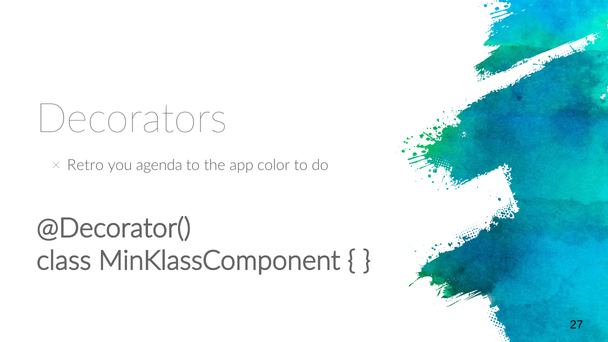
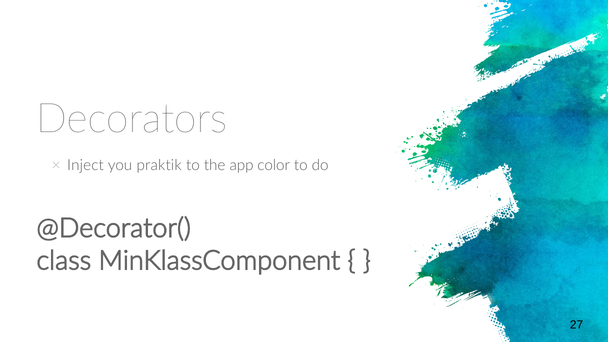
Retro: Retro -> Inject
agenda: agenda -> praktik
